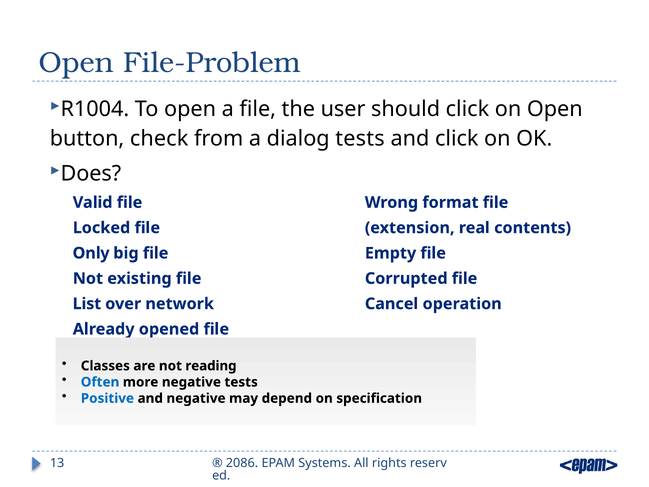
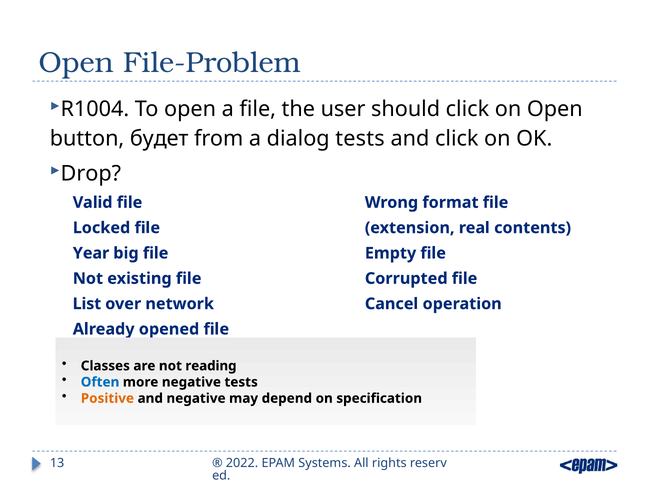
check: check -> будет
Does: Does -> Drop
Only: Only -> Year
Positive colour: blue -> orange
2086: 2086 -> 2022
